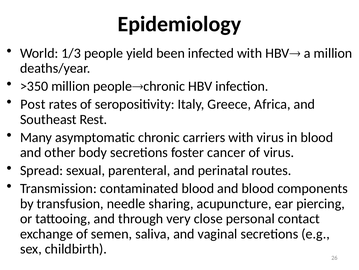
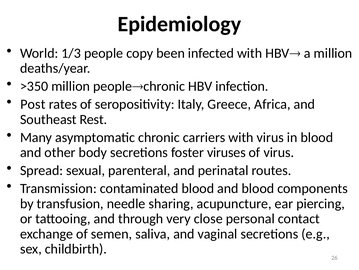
yield: yield -> copy
cancer: cancer -> viruses
